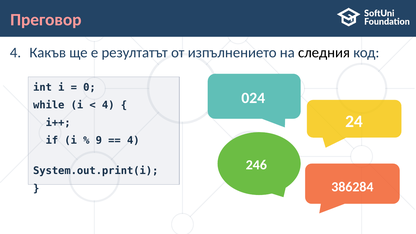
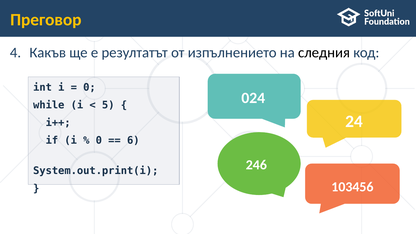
Преговор colour: pink -> yellow
4 at (108, 105): 4 -> 5
9 at (99, 141): 9 -> 0
4 at (133, 141): 4 -> 6
386284: 386284 -> 103456
